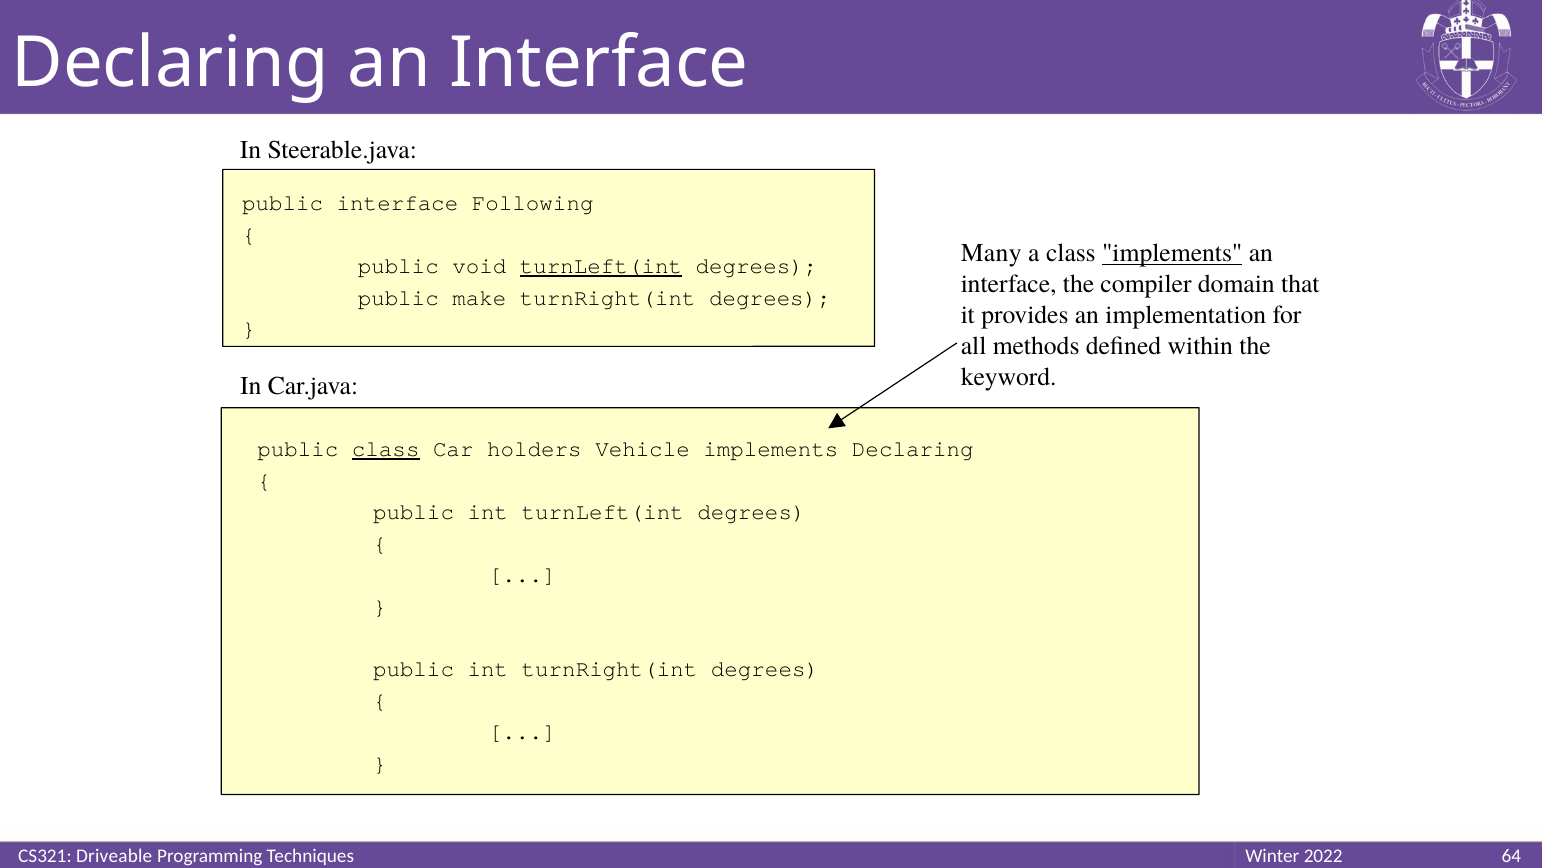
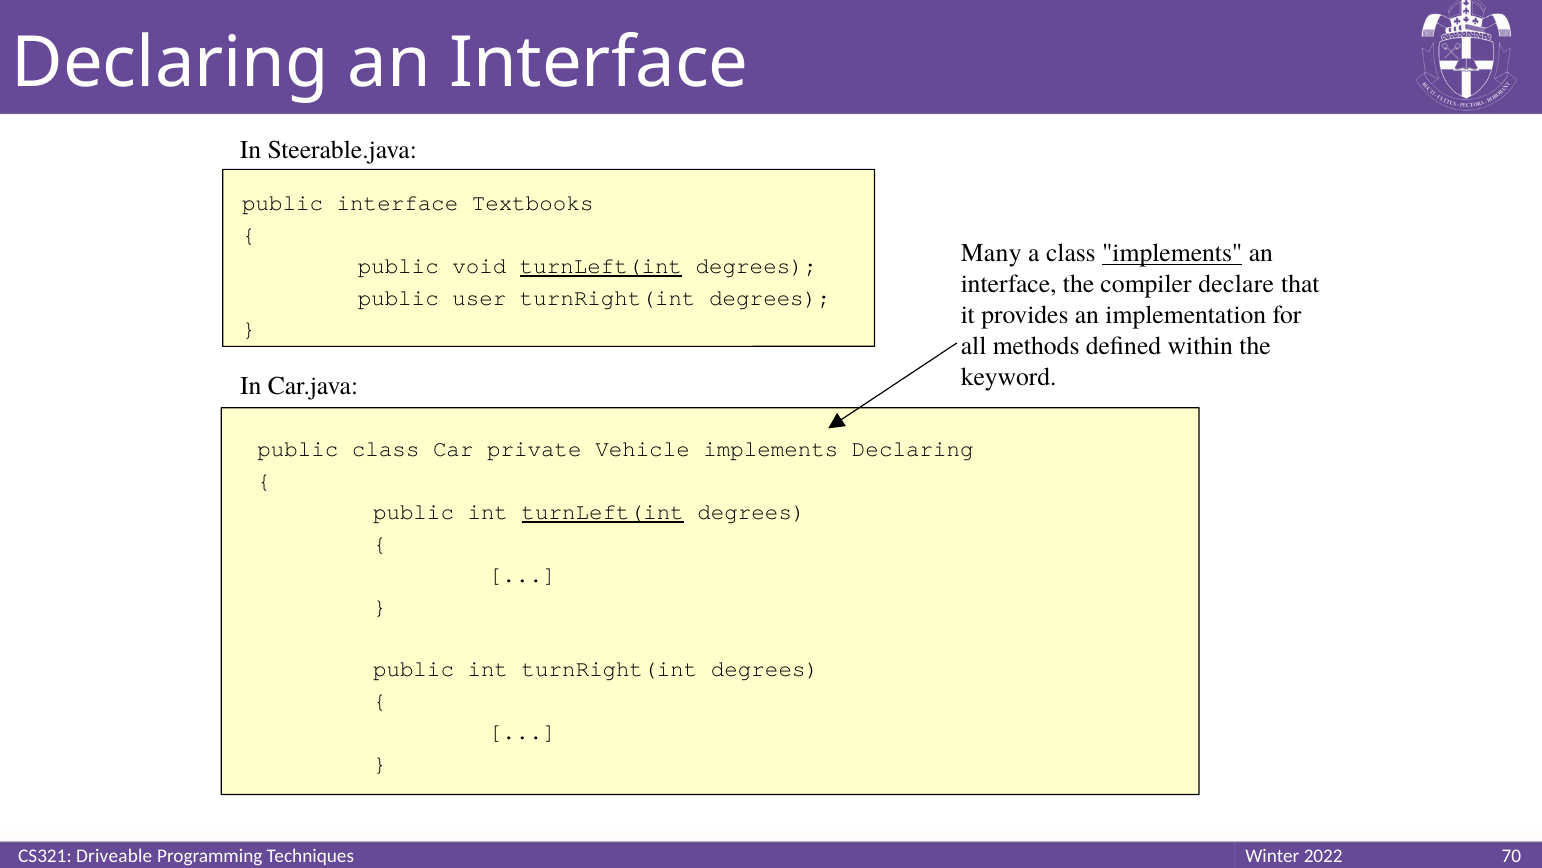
Following: Following -> Textbooks
domain: domain -> declare
make: make -> user
class at (386, 449) underline: present -> none
holders: holders -> private
turnLeft(int at (603, 512) underline: none -> present
64: 64 -> 70
